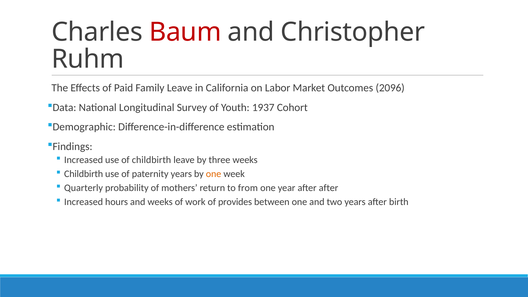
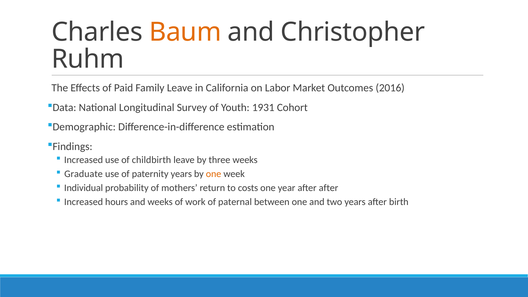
Baum colour: red -> orange
2096: 2096 -> 2016
1937: 1937 -> 1931
Childbirth at (84, 174): Childbirth -> Graduate
Quarterly: Quarterly -> Individual
from: from -> costs
provides: provides -> paternal
